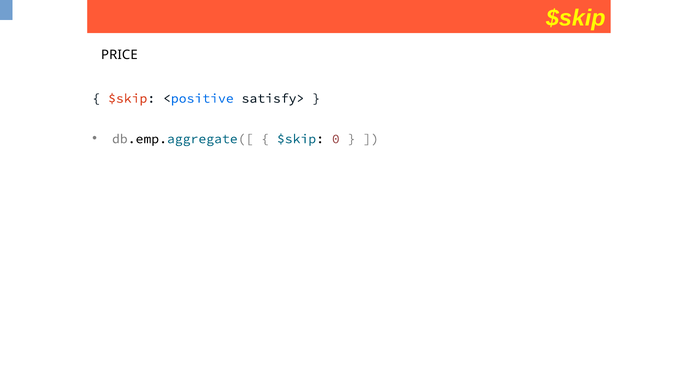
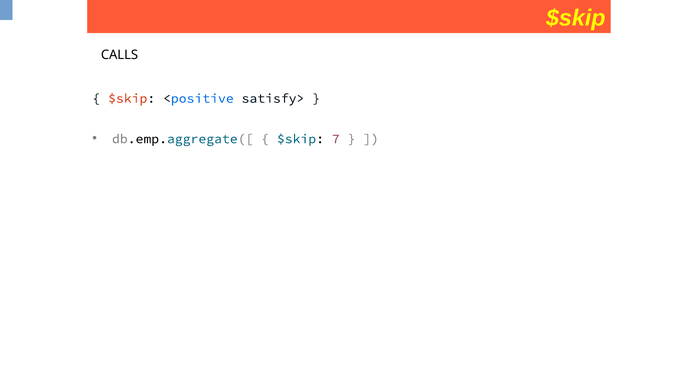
PRICE: PRICE -> CALLS
0: 0 -> 7
